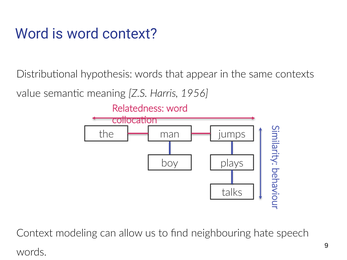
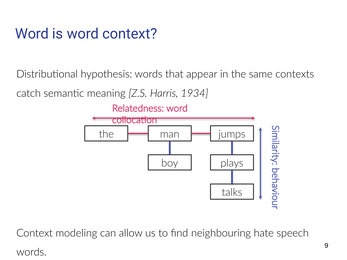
value: value -> catch
1956: 1956 -> 1934
